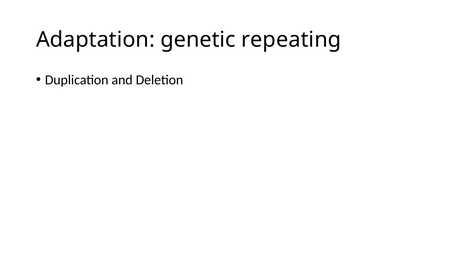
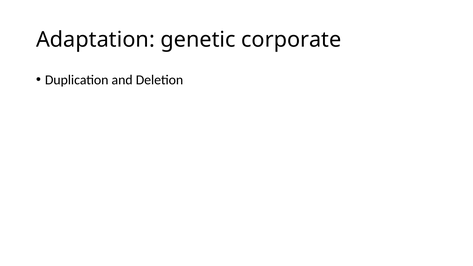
repeating: repeating -> corporate
